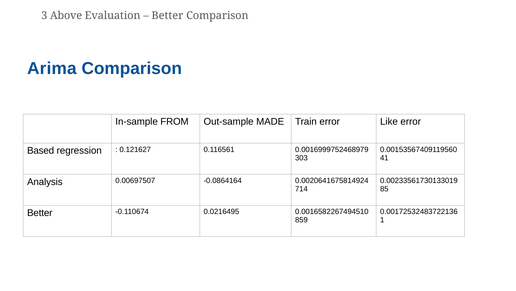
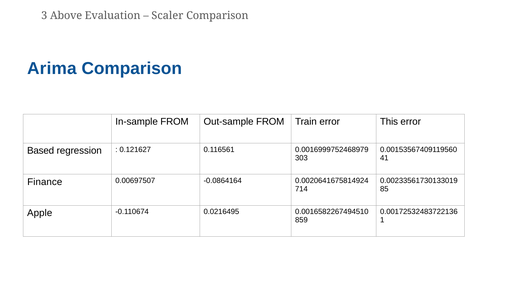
Better at (167, 16): Better -> Scaler
Out-sample MADE: MADE -> FROM
Like: Like -> This
Analysis: Analysis -> Finance
Better at (40, 212): Better -> Apple
